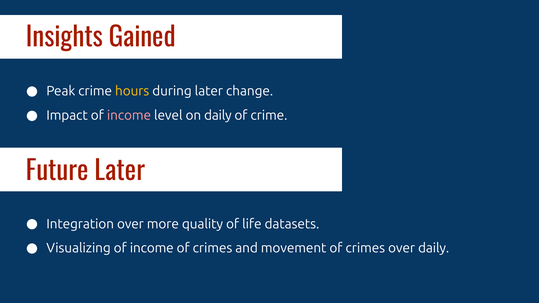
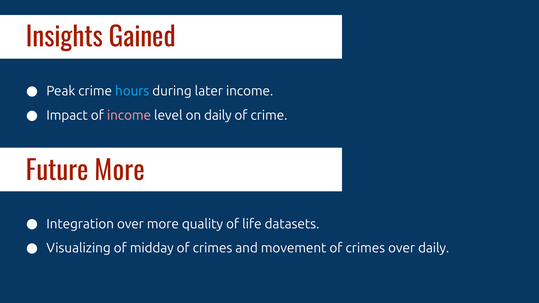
hours colour: yellow -> light blue
later change: change -> income
Future Later: Later -> More
Visualizing of income: income -> midday
